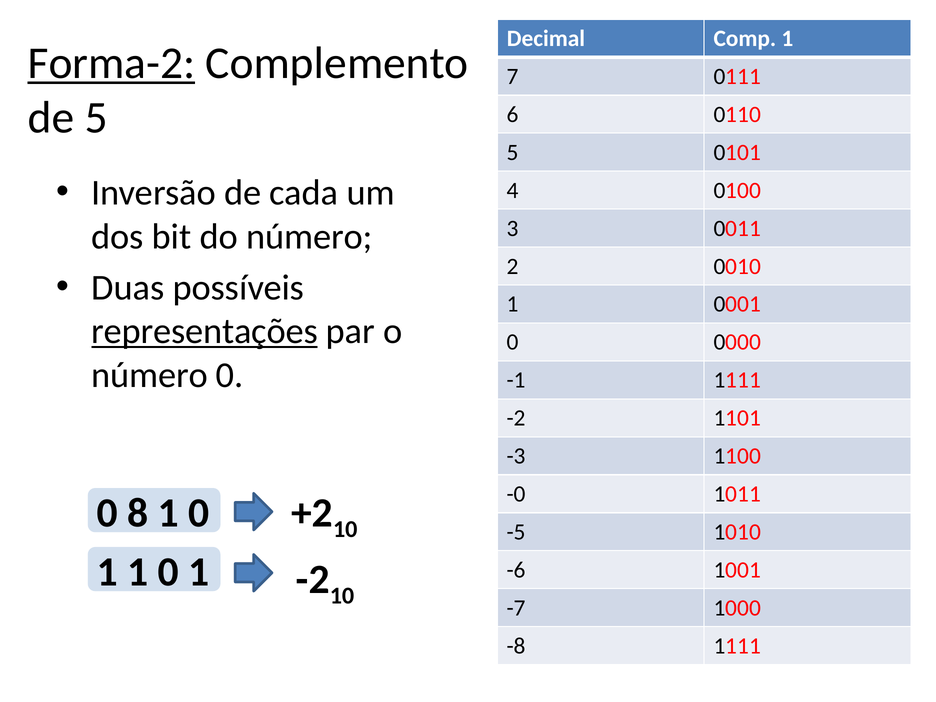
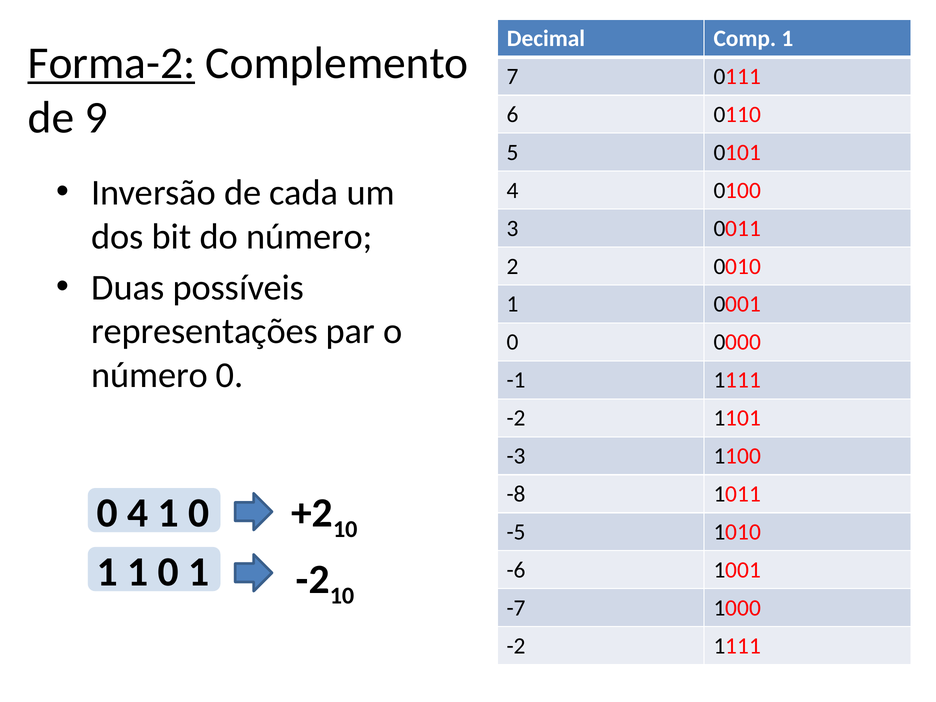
de 5: 5 -> 9
representações underline: present -> none
-0: -0 -> -8
0 8: 8 -> 4
-8 at (516, 646): -8 -> -2
